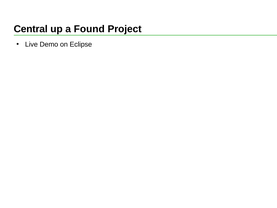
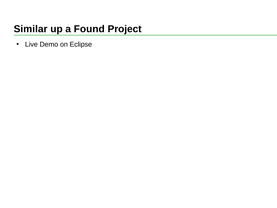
Central: Central -> Similar
